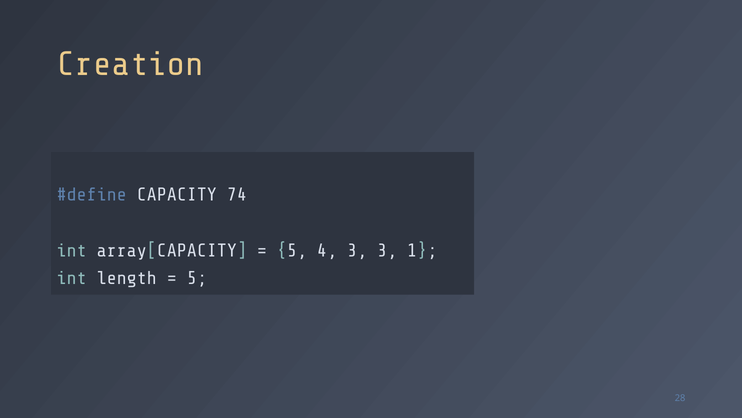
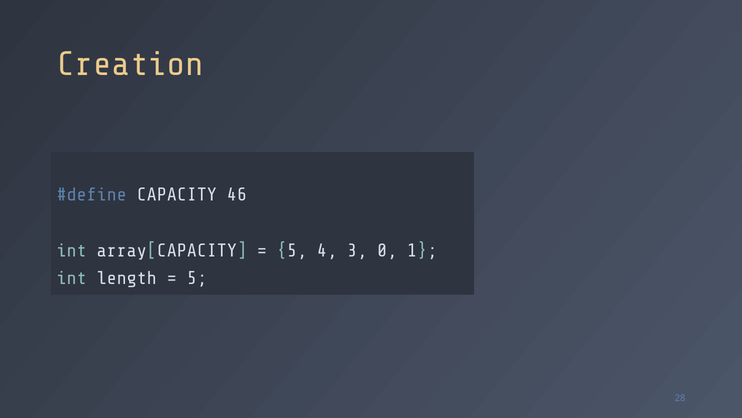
74: 74 -> 46
3 3: 3 -> 0
